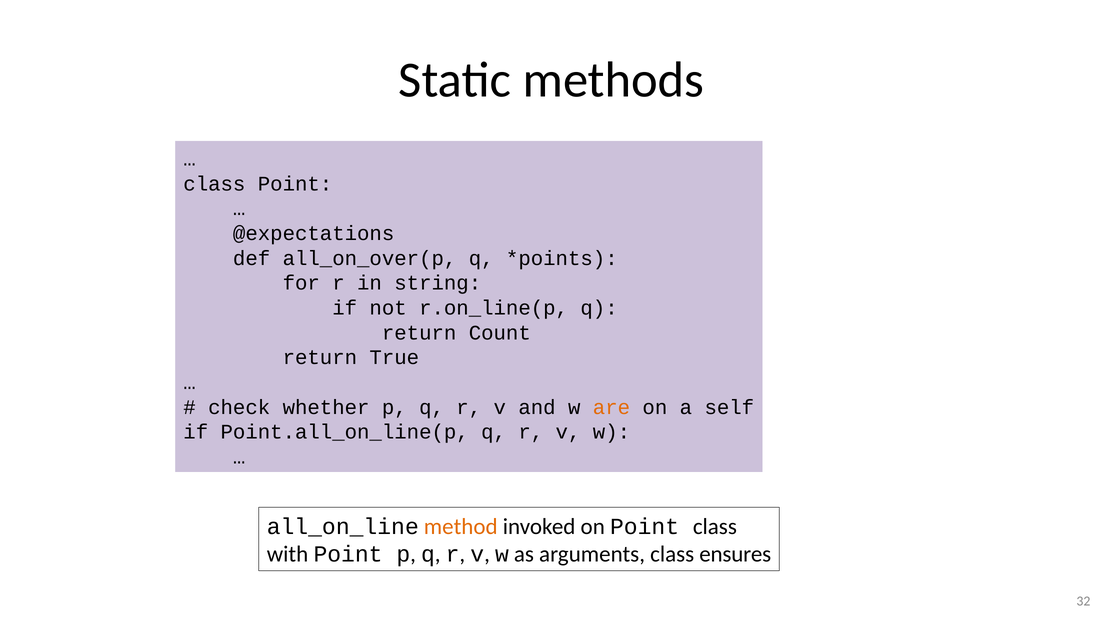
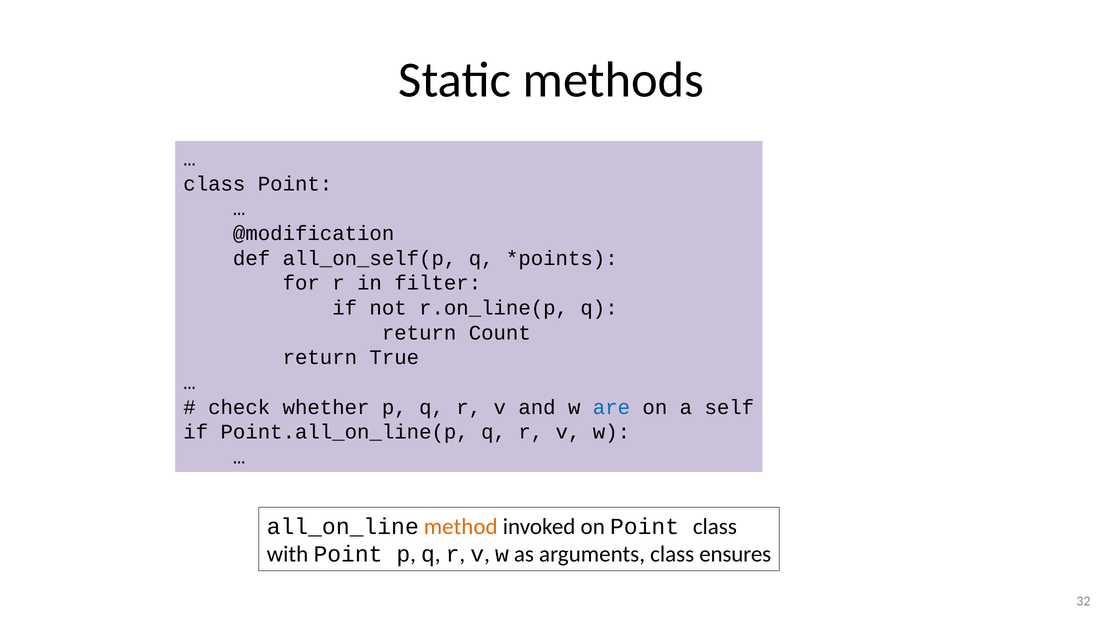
@expectations: @expectations -> @modification
all_on_over(p: all_on_over(p -> all_on_self(p
string: string -> filter
are colour: orange -> blue
